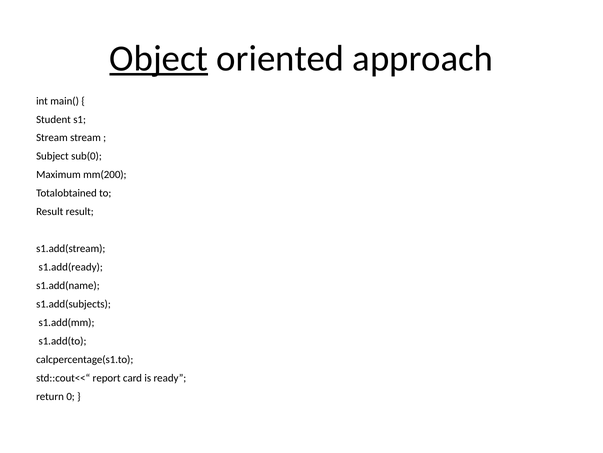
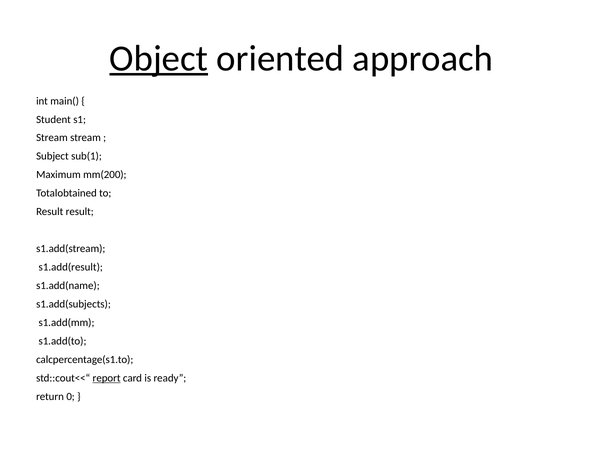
sub(0: sub(0 -> sub(1
s1.add(ready: s1.add(ready -> s1.add(result
report underline: none -> present
